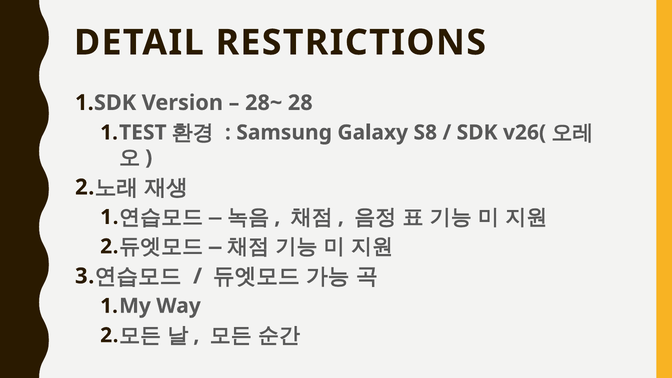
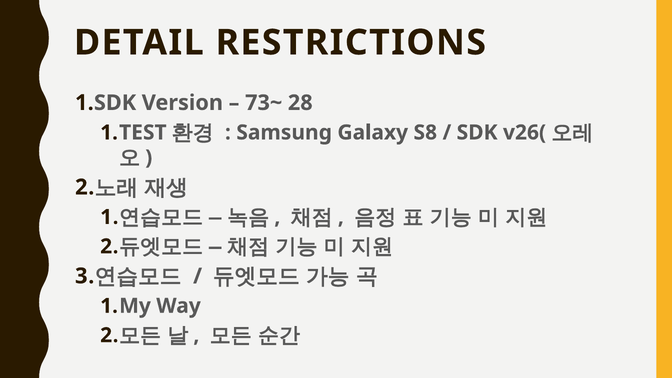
28~: 28~ -> 73~
